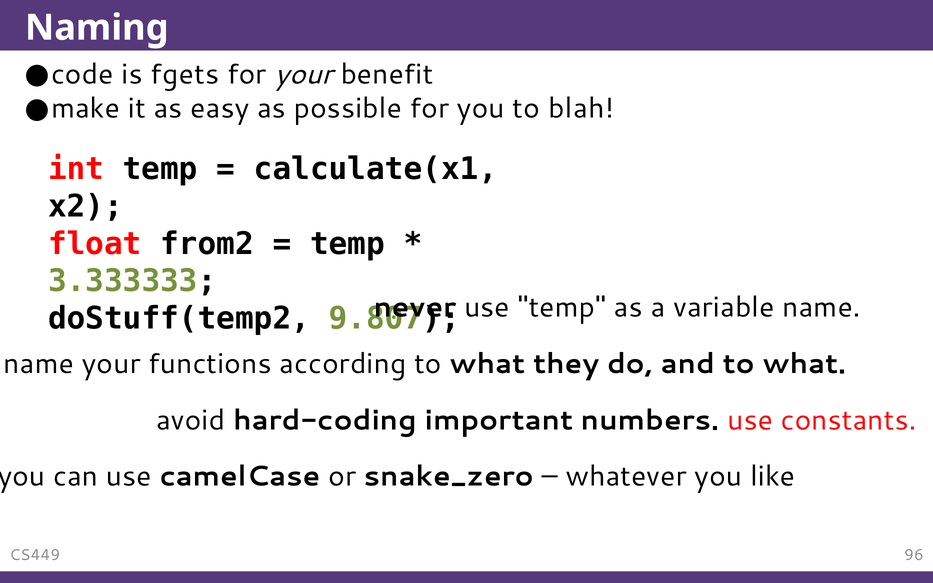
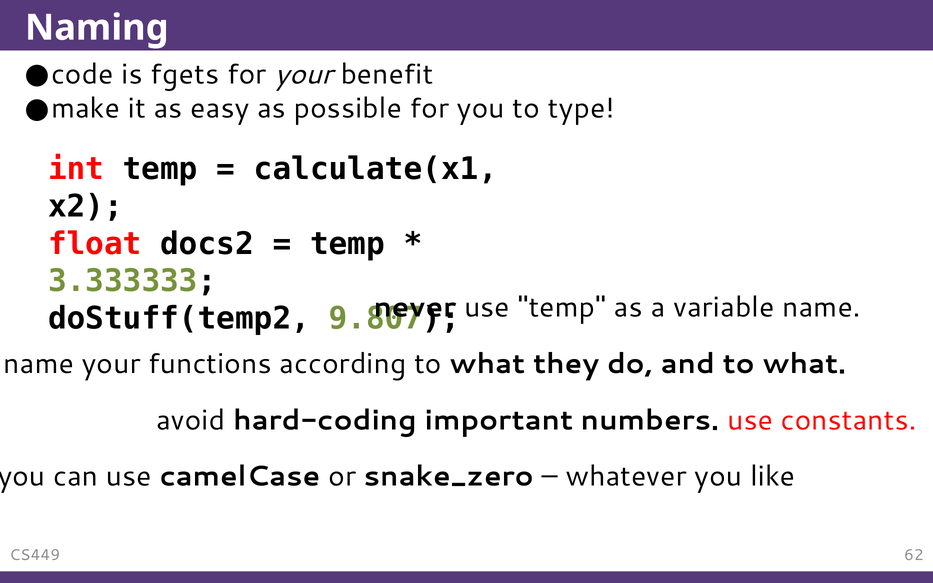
blah: blah -> type
from2: from2 -> docs2
96: 96 -> 62
